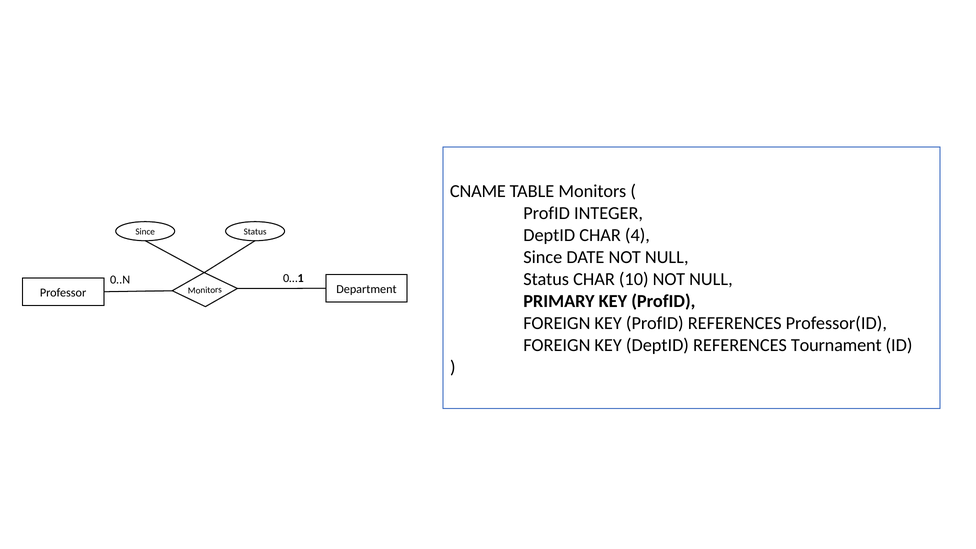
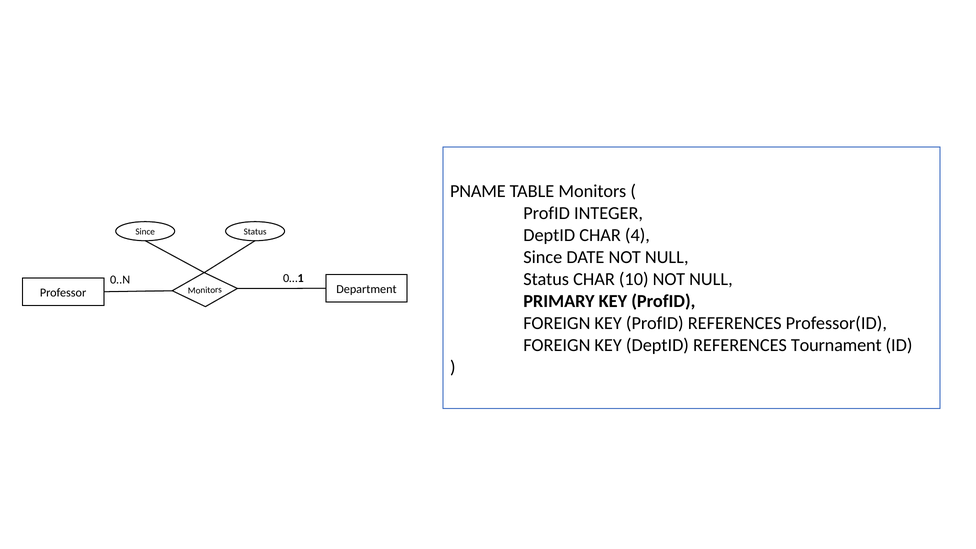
CNAME: CNAME -> PNAME
